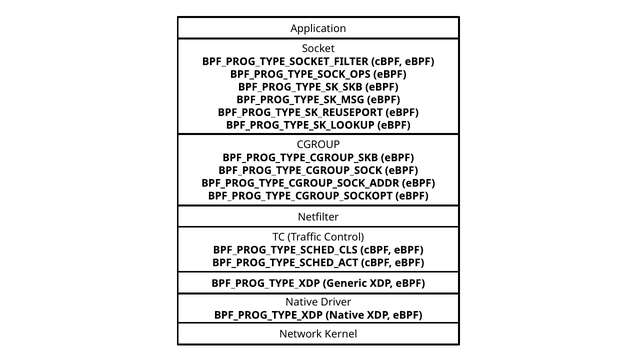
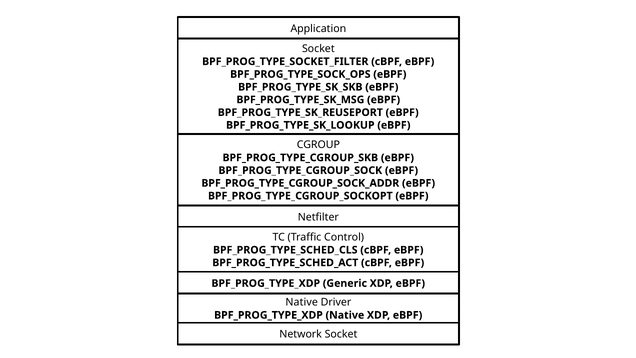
Network Kernel: Kernel -> Socket
